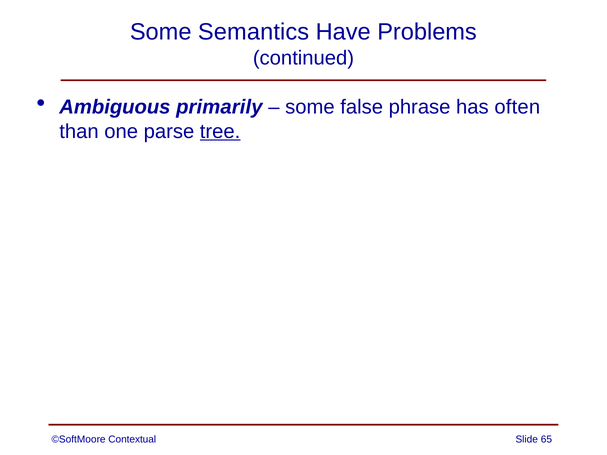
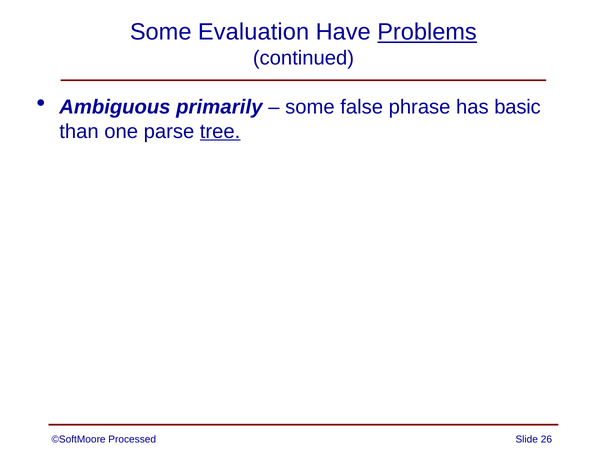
Semantics: Semantics -> Evaluation
Problems underline: none -> present
often: often -> basic
Contextual: Contextual -> Processed
65: 65 -> 26
